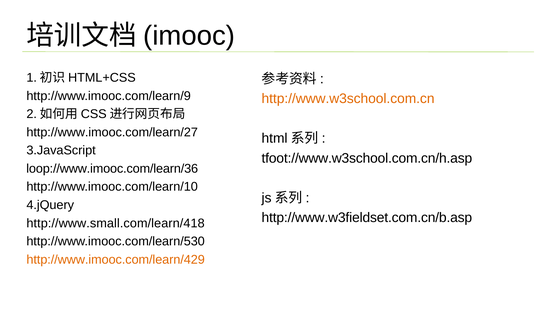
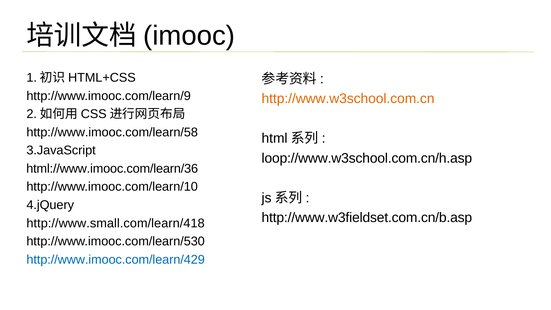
http://www.imooc.com/learn/27: http://www.imooc.com/learn/27 -> http://www.imooc.com/learn/58
tfoot://www.w3school.com.cn/h.asp: tfoot://www.w3school.com.cn/h.asp -> loop://www.w3school.com.cn/h.asp
loop://www.imooc.com/learn/36: loop://www.imooc.com/learn/36 -> html://www.imooc.com/learn/36
http://www.imooc.com/learn/429 colour: orange -> blue
